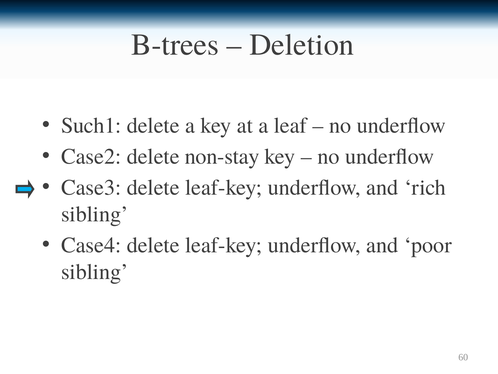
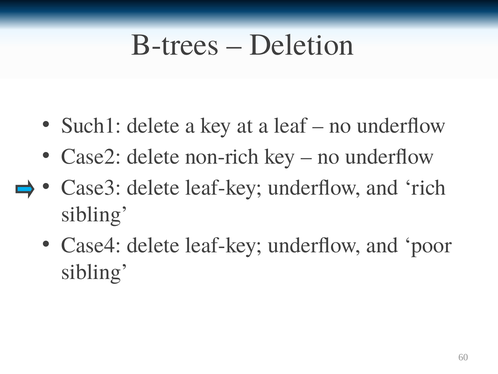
non-stay: non-stay -> non-rich
